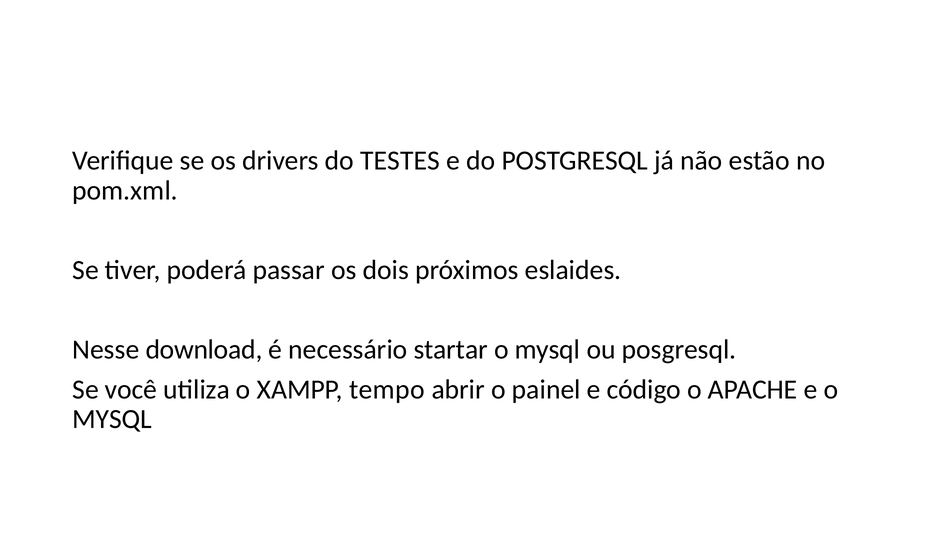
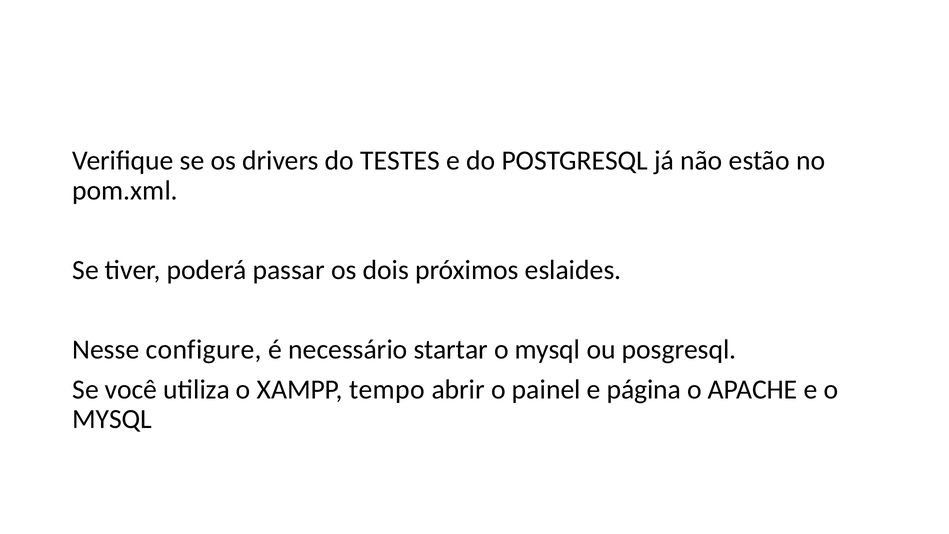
download: download -> configure
código: código -> página
